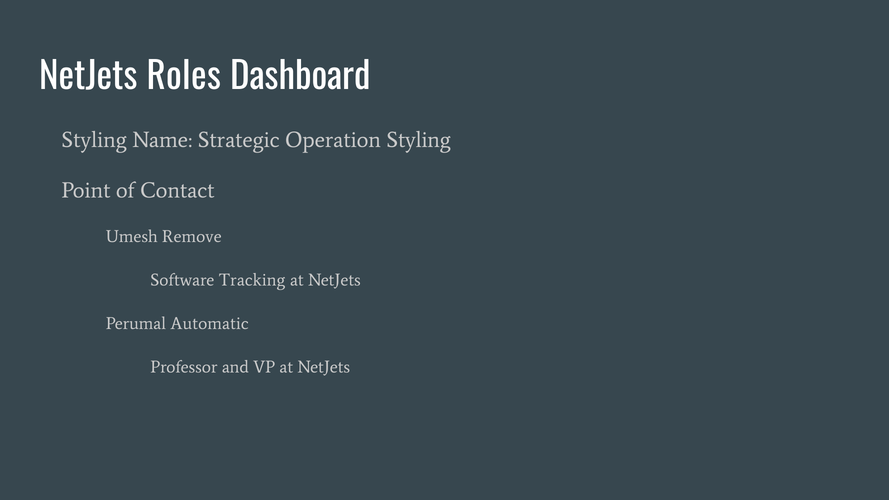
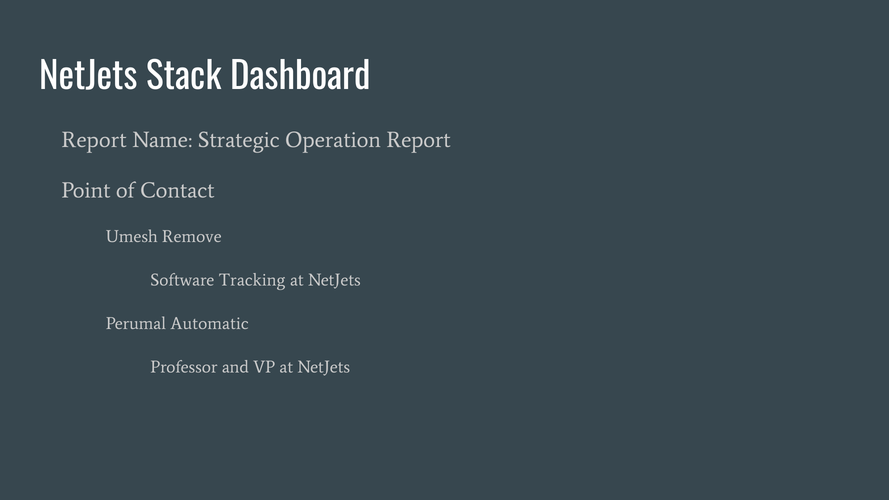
Roles: Roles -> Stack
Styling at (94, 140): Styling -> Report
Operation Styling: Styling -> Report
